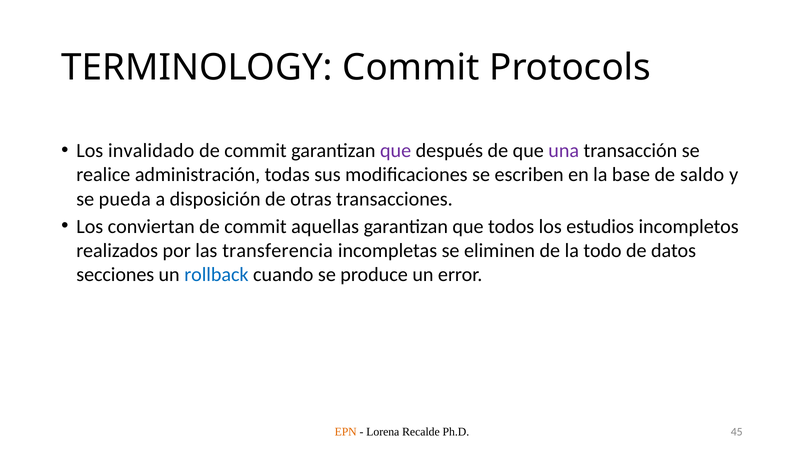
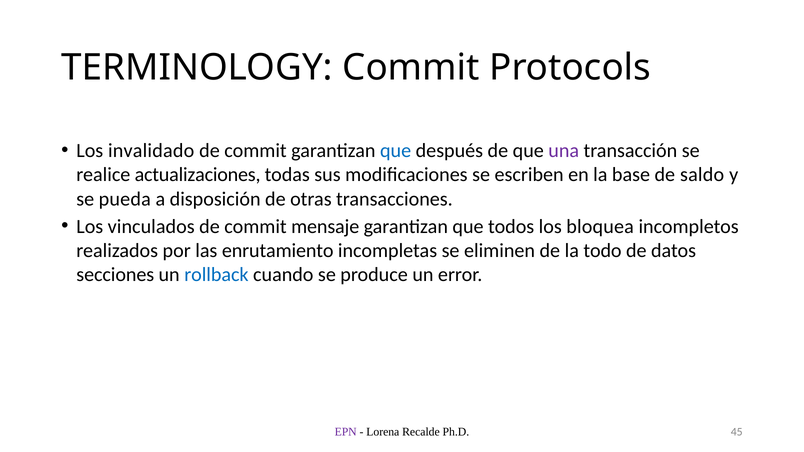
que at (396, 151) colour: purple -> blue
administración: administración -> actualizaciones
conviertan: conviertan -> vinculados
aquellas: aquellas -> mensaje
estudios: estudios -> bloquea
transferencia: transferencia -> enrutamiento
EPN colour: orange -> purple
